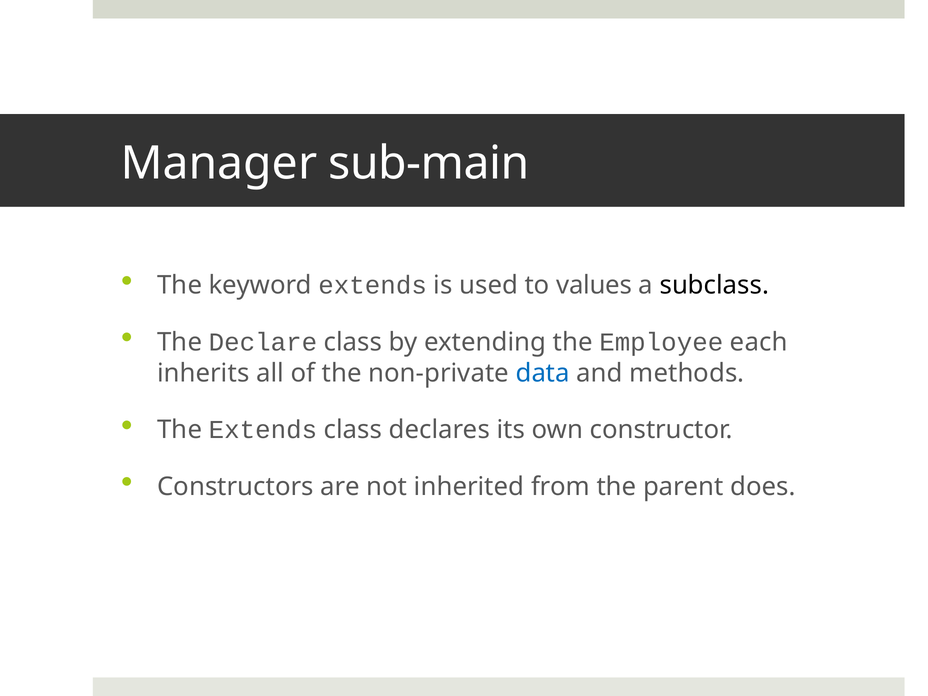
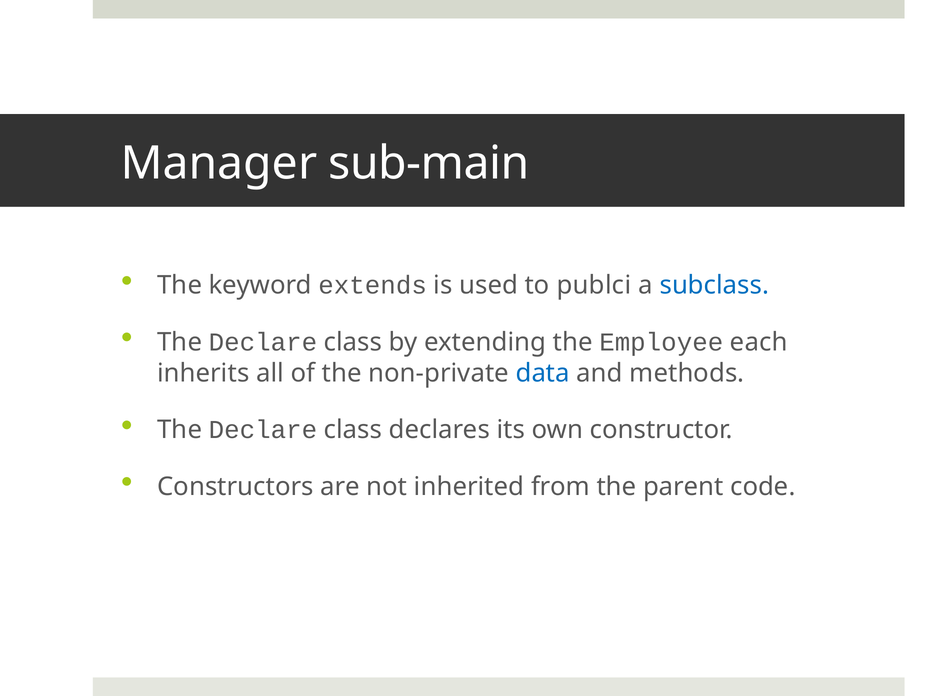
values: values -> publci
subclass colour: black -> blue
Extends at (263, 430): Extends -> Declare
does: does -> code
